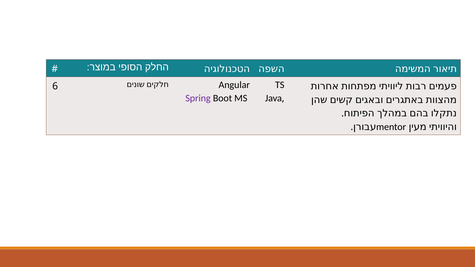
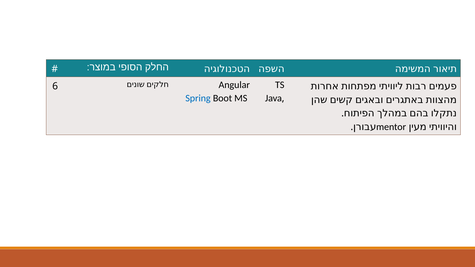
Spring colour: purple -> blue
